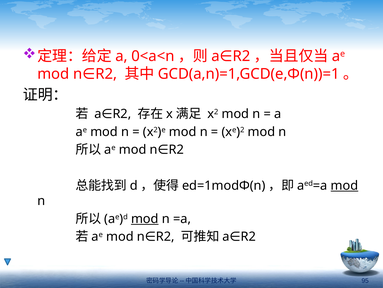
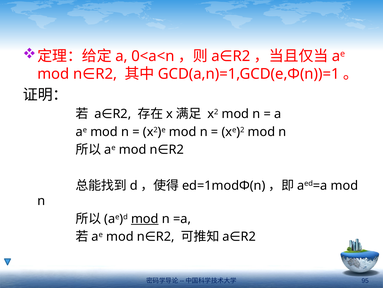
mod at (344, 185) underline: present -> none
